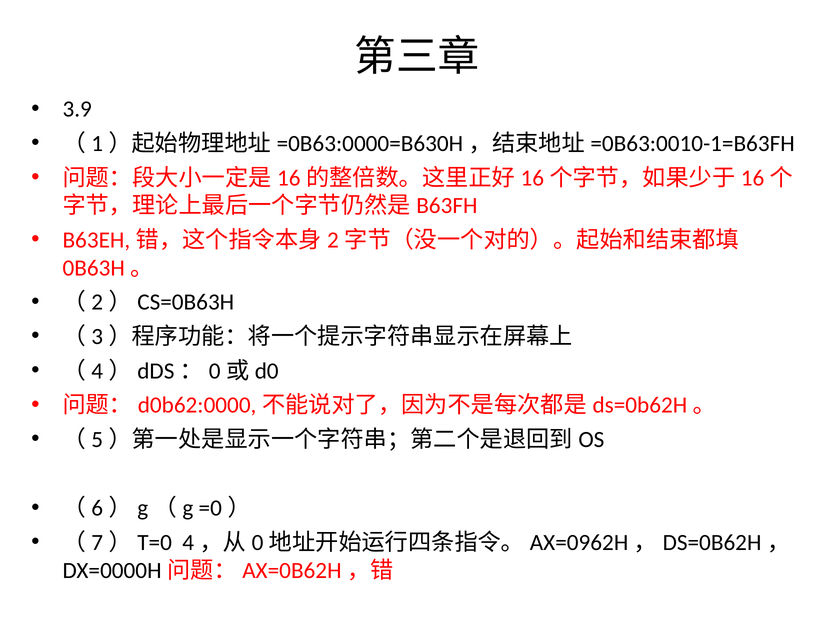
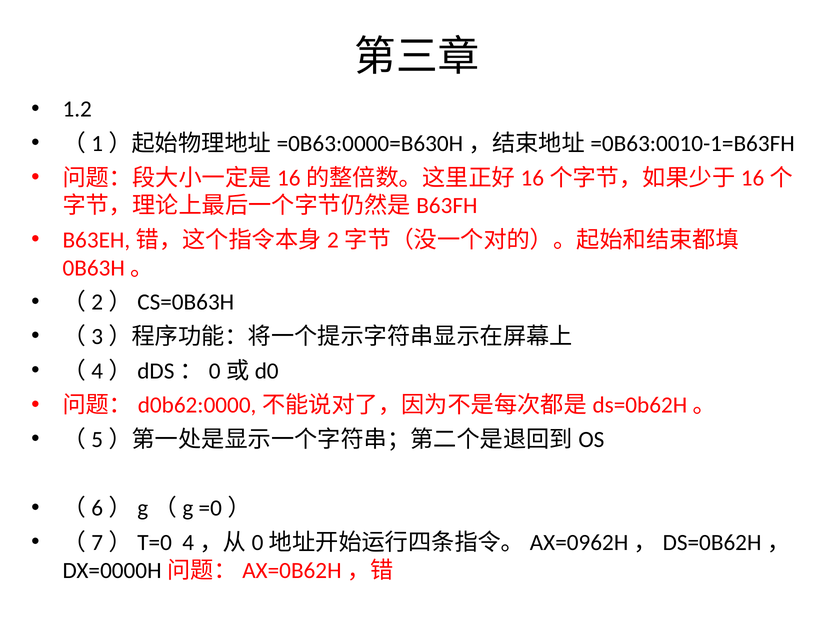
3.9: 3.9 -> 1.2
